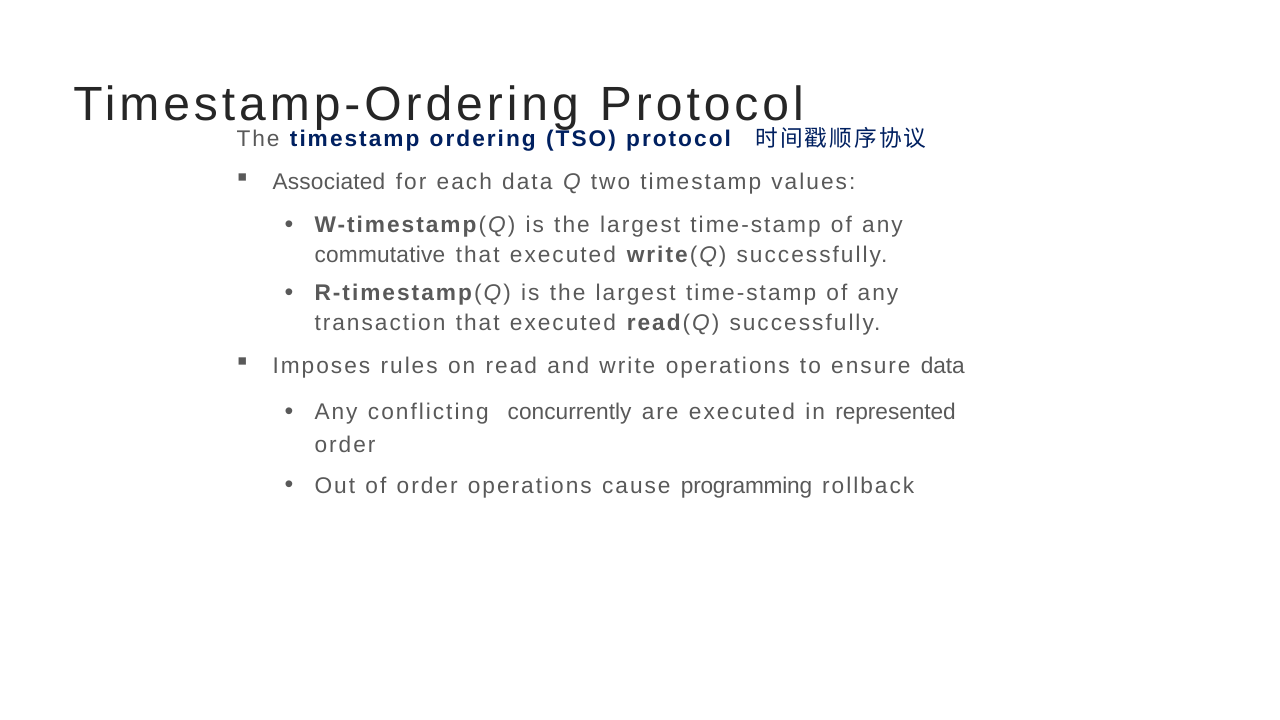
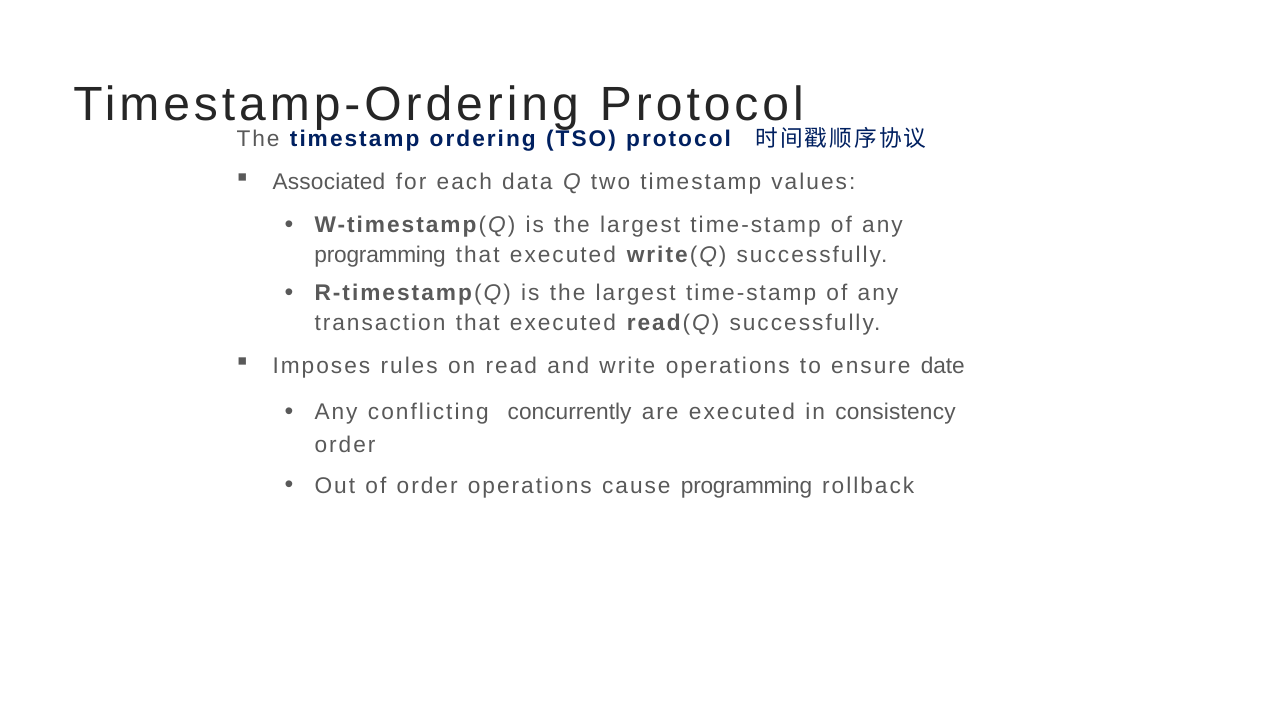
commutative at (380, 255): commutative -> programming
ensure data: data -> date
represented: represented -> consistency
